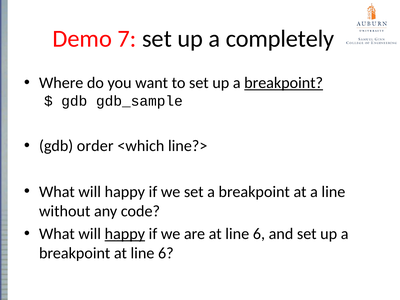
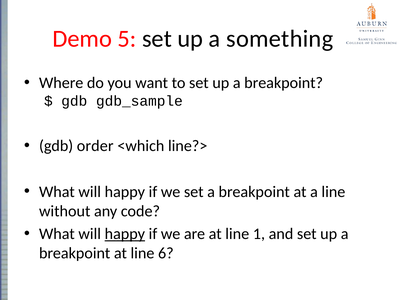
7: 7 -> 5
completely: completely -> something
breakpoint at (284, 83) underline: present -> none
are at line 6: 6 -> 1
